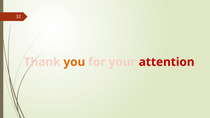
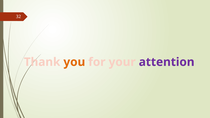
attention colour: red -> purple
